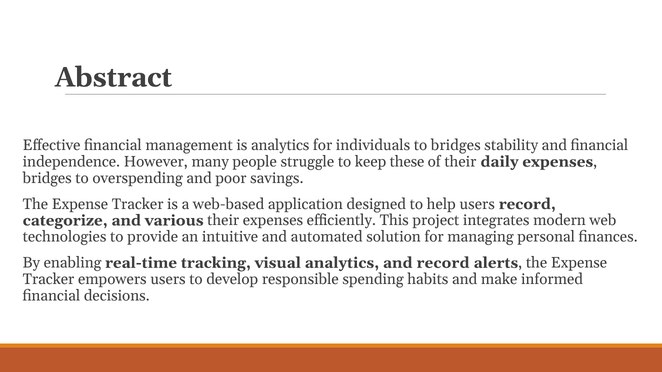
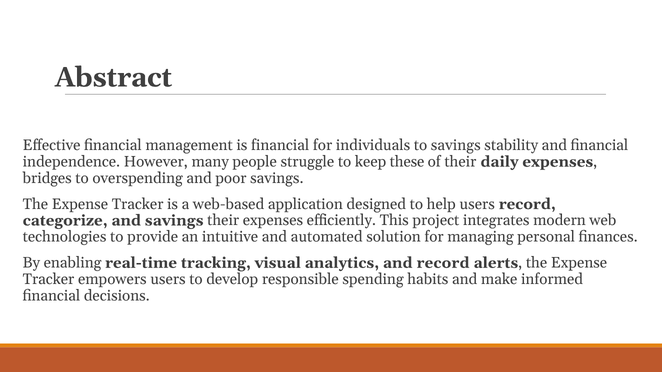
is analytics: analytics -> financial
to bridges: bridges -> savings
and various: various -> savings
